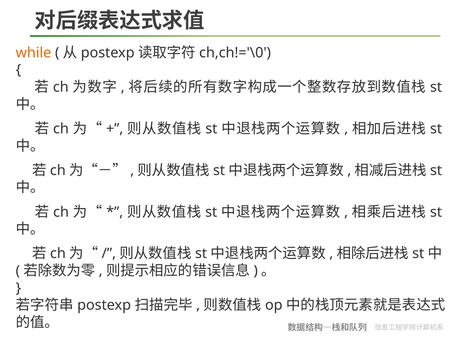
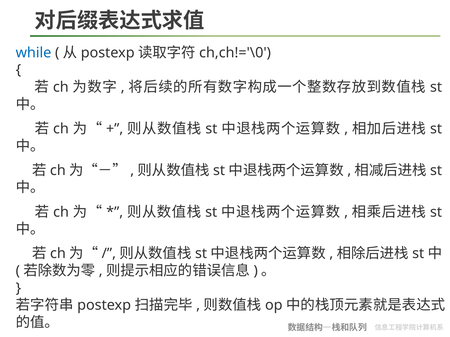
while colour: orange -> blue
